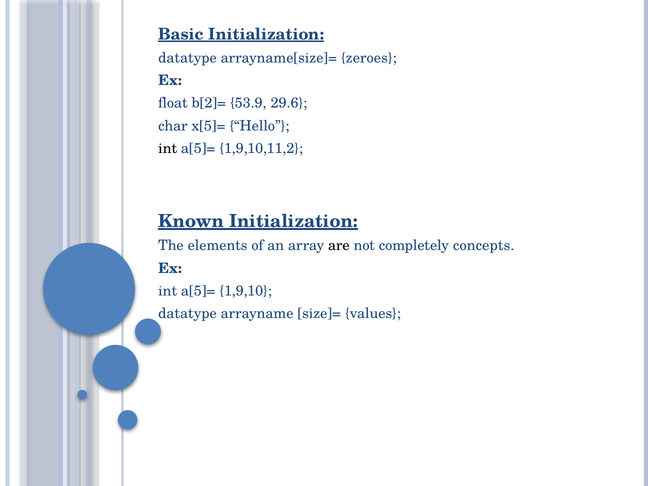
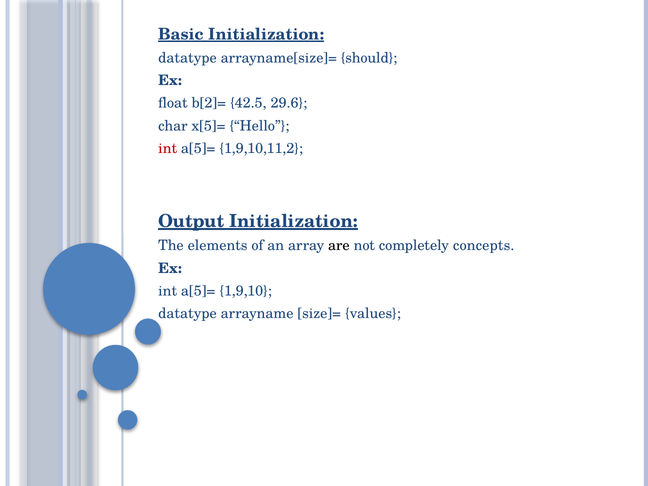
zeroes: zeroes -> should
53.9: 53.9 -> 42.5
int at (168, 149) colour: black -> red
Known: Known -> Output
